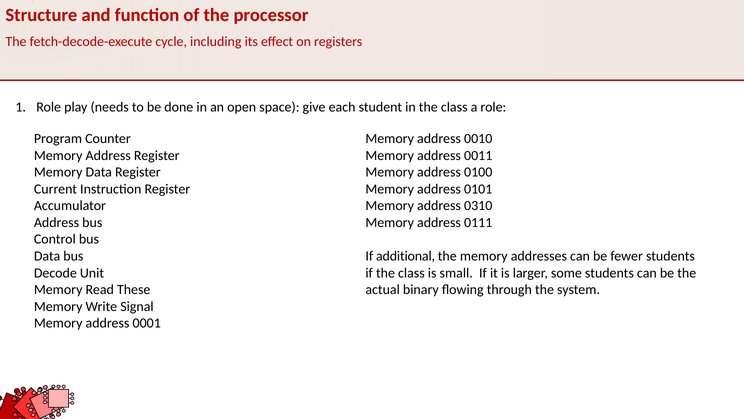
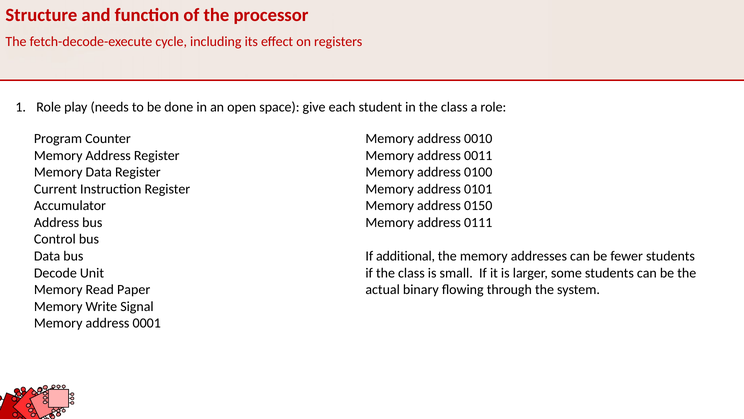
0310: 0310 -> 0150
These: These -> Paper
